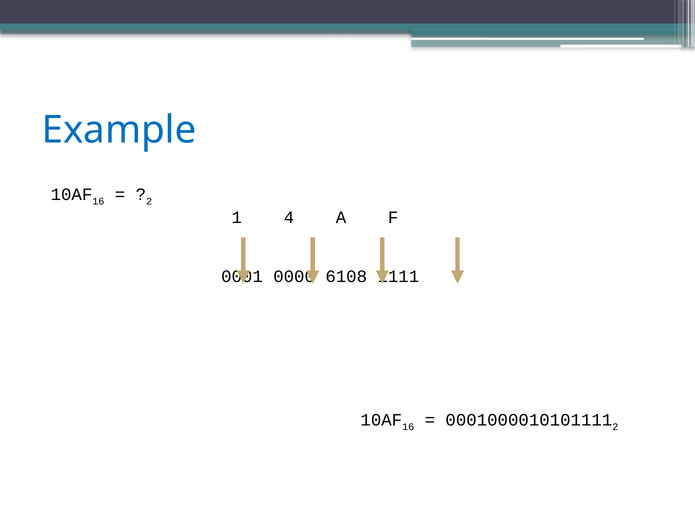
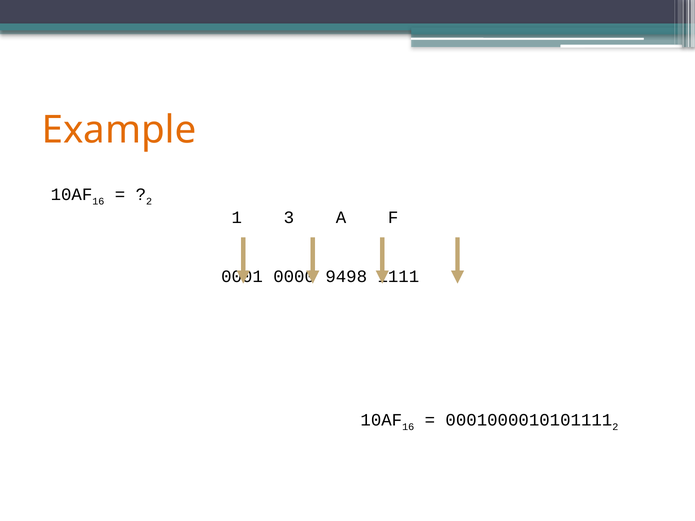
Example colour: blue -> orange
4: 4 -> 3
6108: 6108 -> 9498
